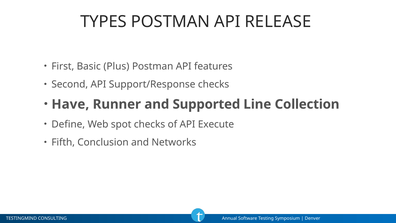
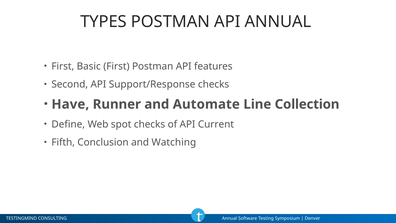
API RELEASE: RELEASE -> ANNUAL
Basic Plus: Plus -> First
Supported: Supported -> Automate
Execute: Execute -> Current
Networks: Networks -> Watching
